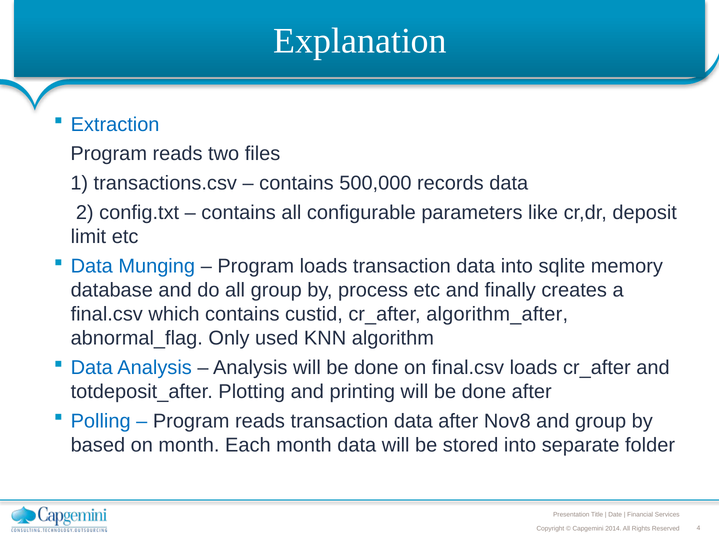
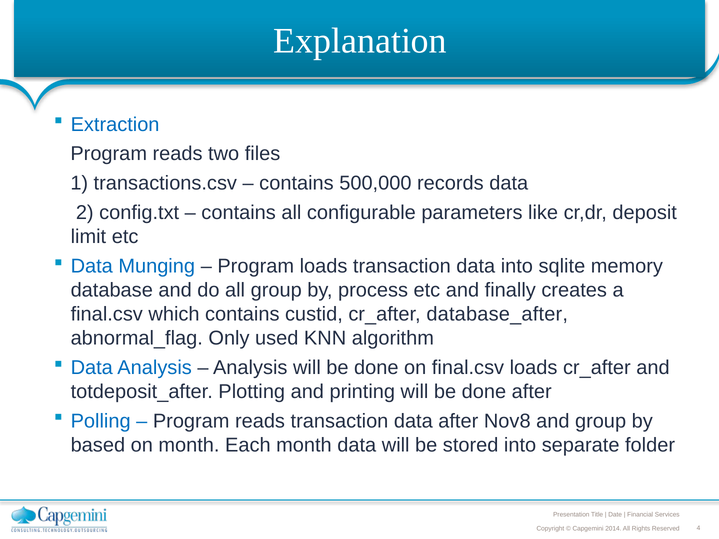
algorithm_after: algorithm_after -> database_after
